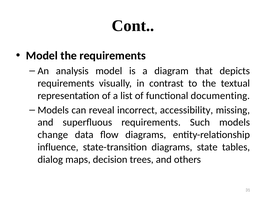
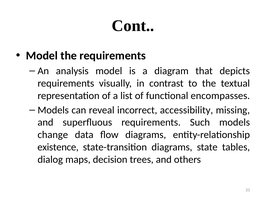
documenting: documenting -> encompasses
influence: influence -> existence
